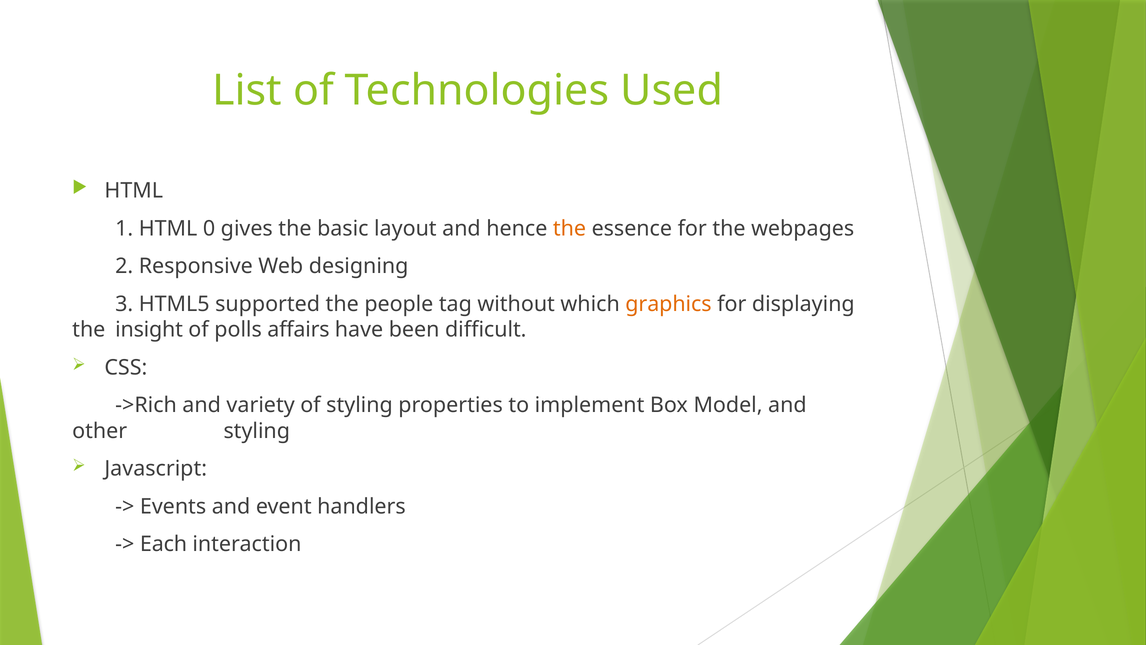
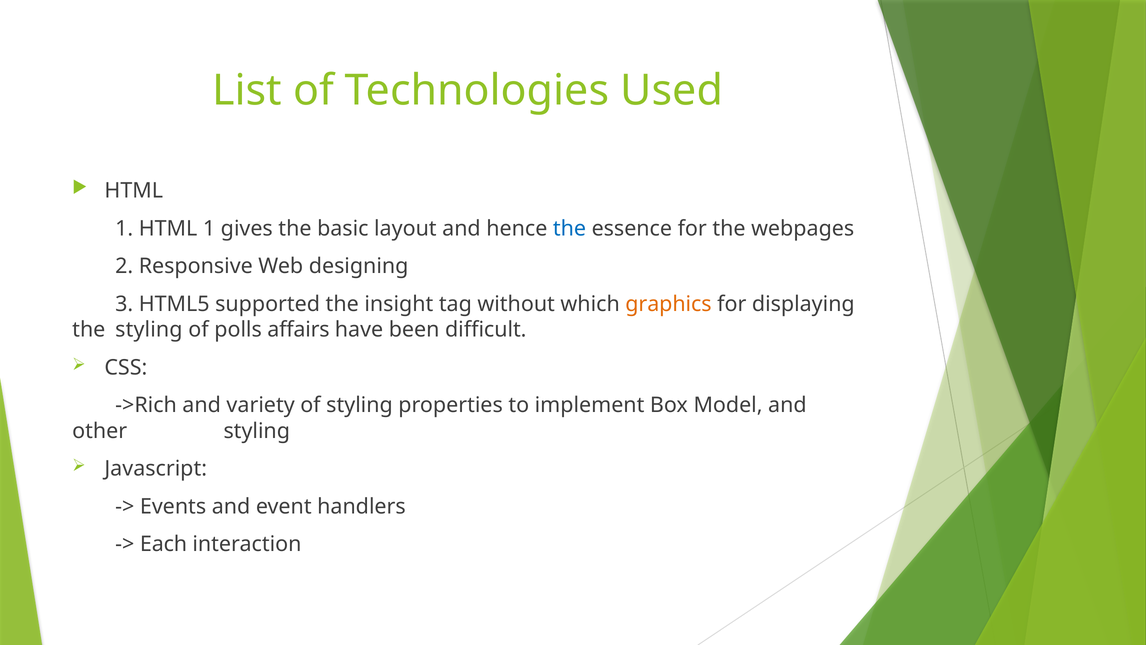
1 HTML 0: 0 -> 1
the at (569, 228) colour: orange -> blue
people: people -> insight
the insight: insight -> styling
